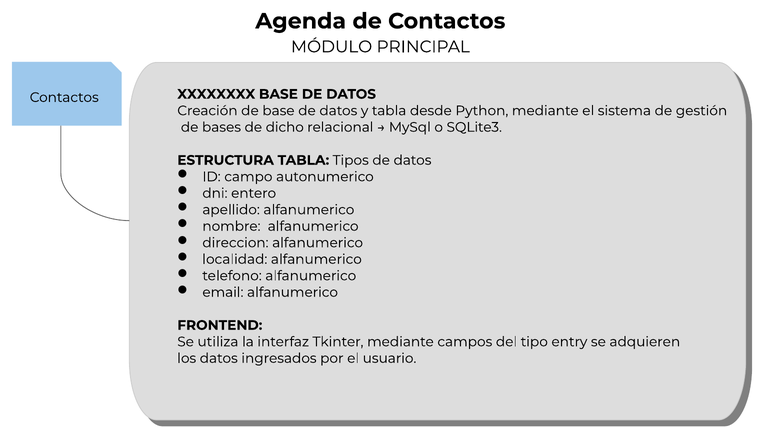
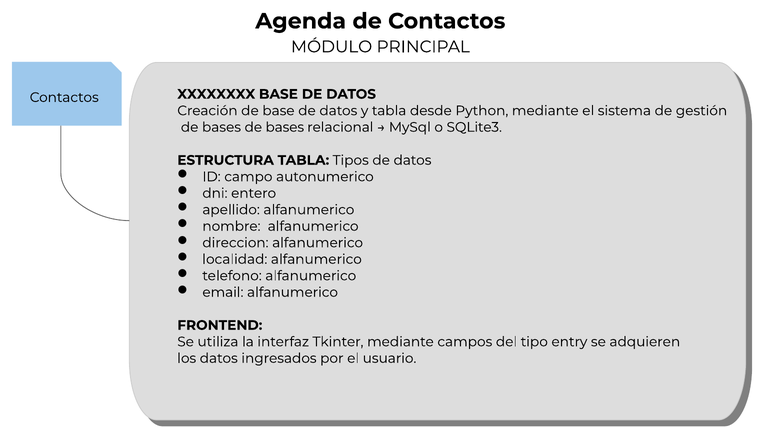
bases de dicho: dicho -> bases
